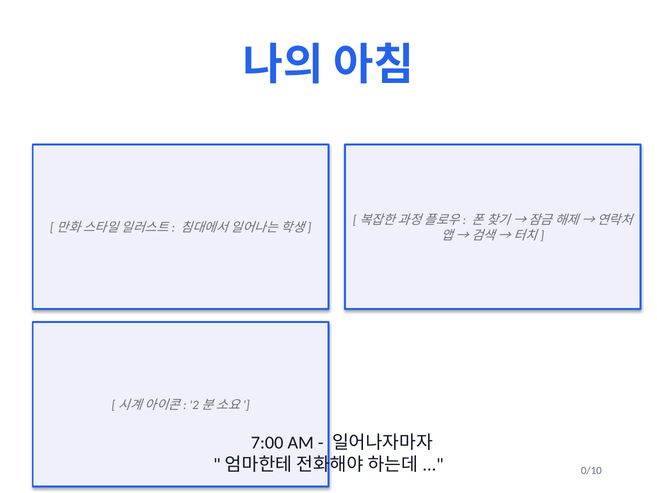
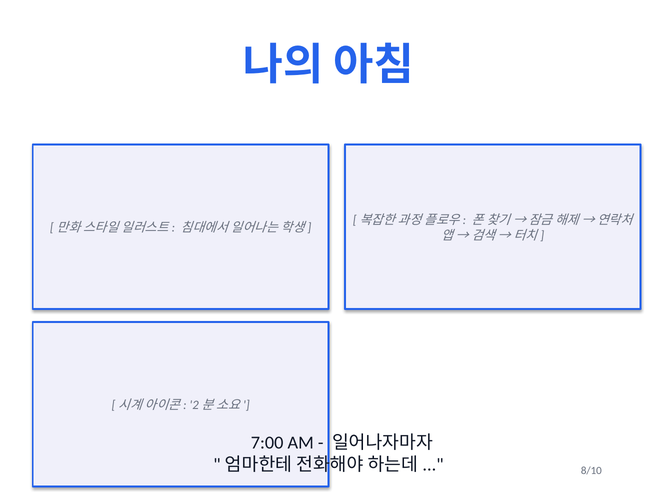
0/10: 0/10 -> 8/10
